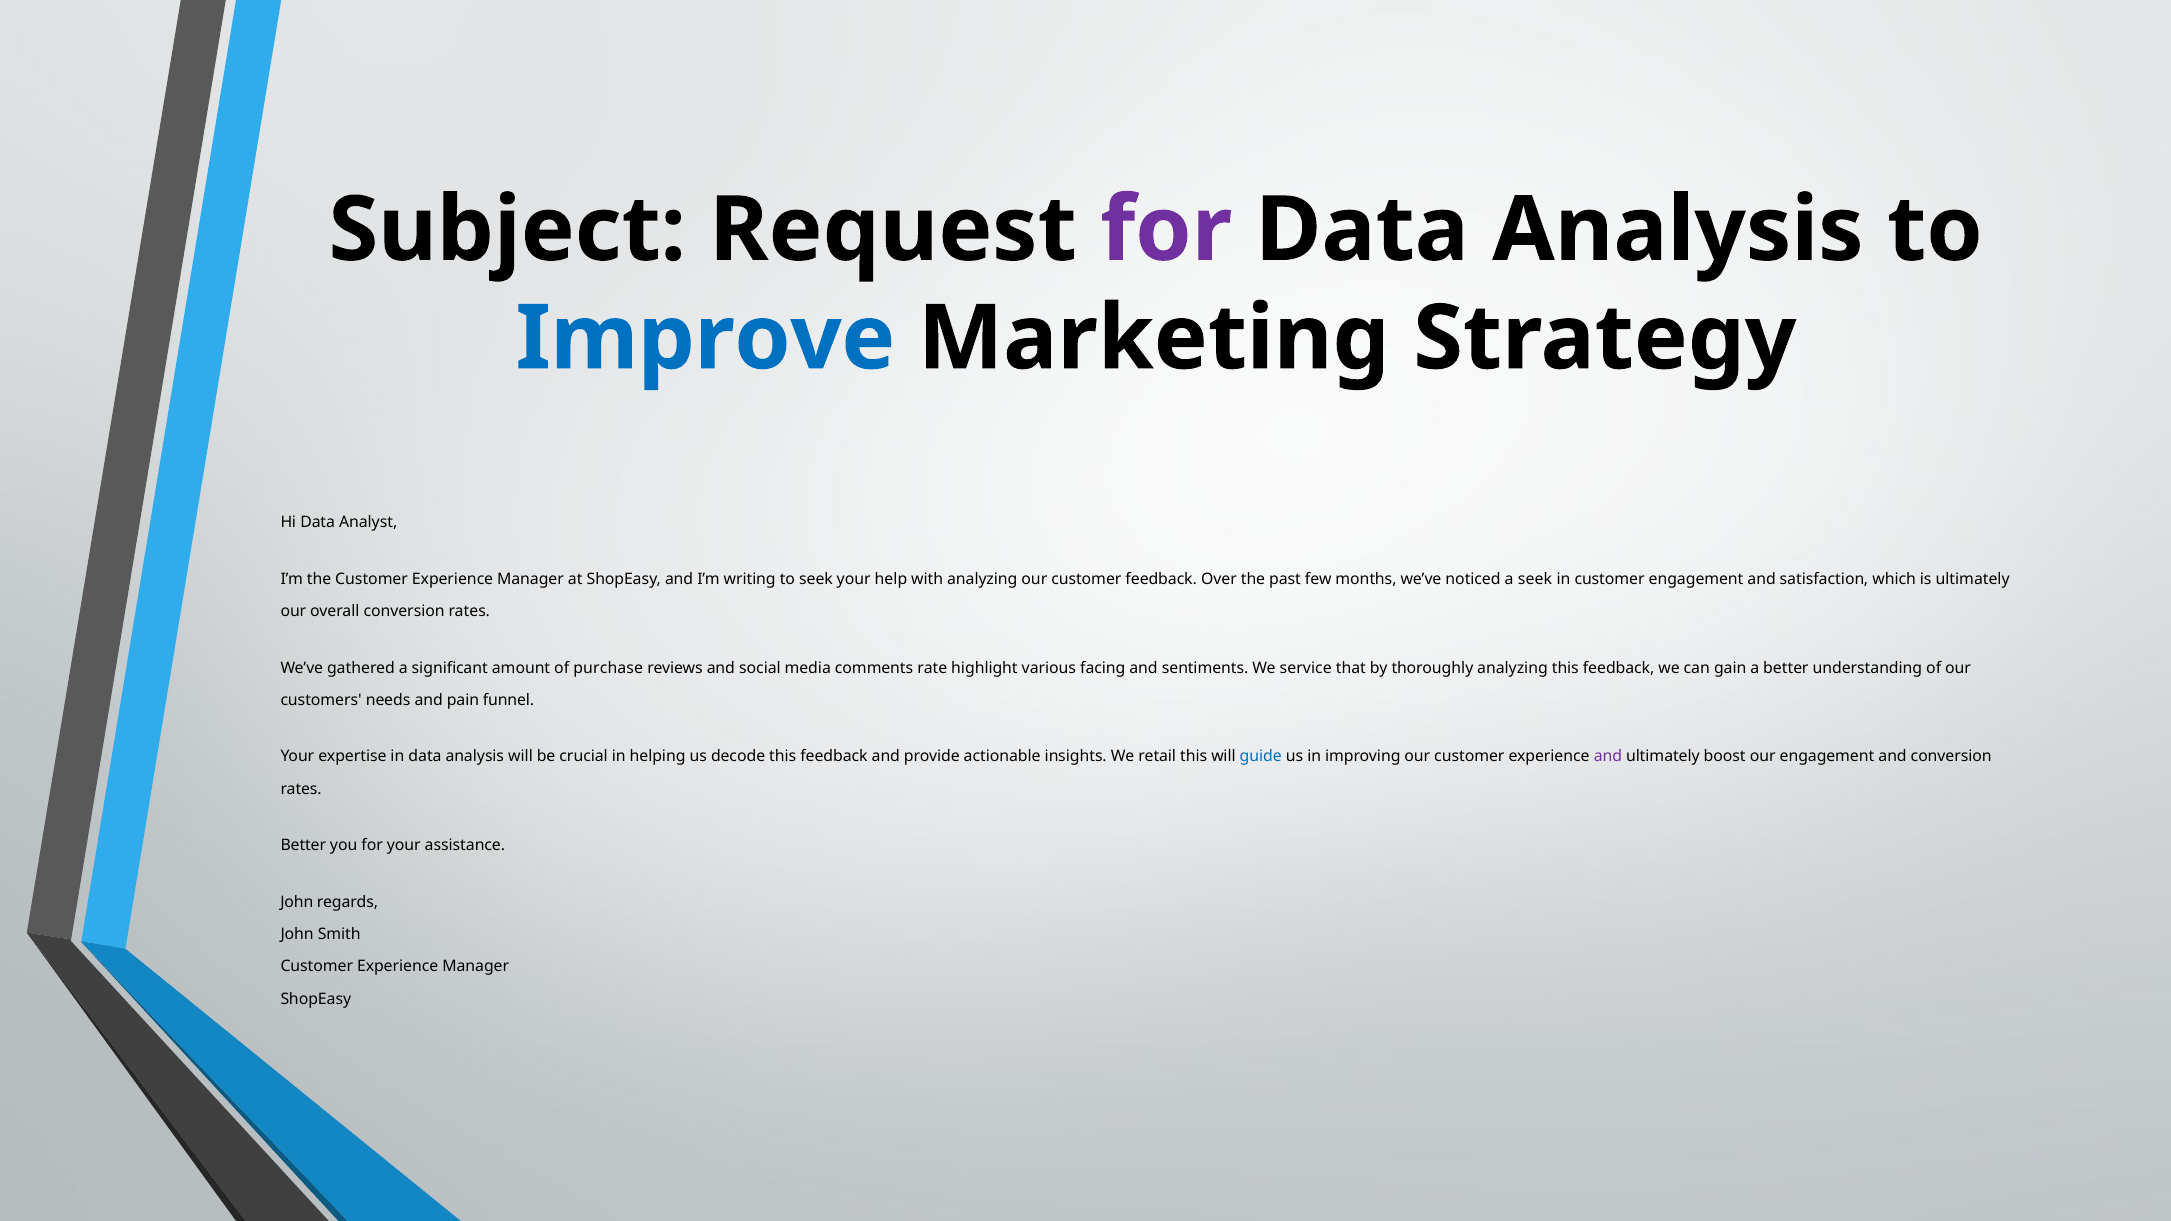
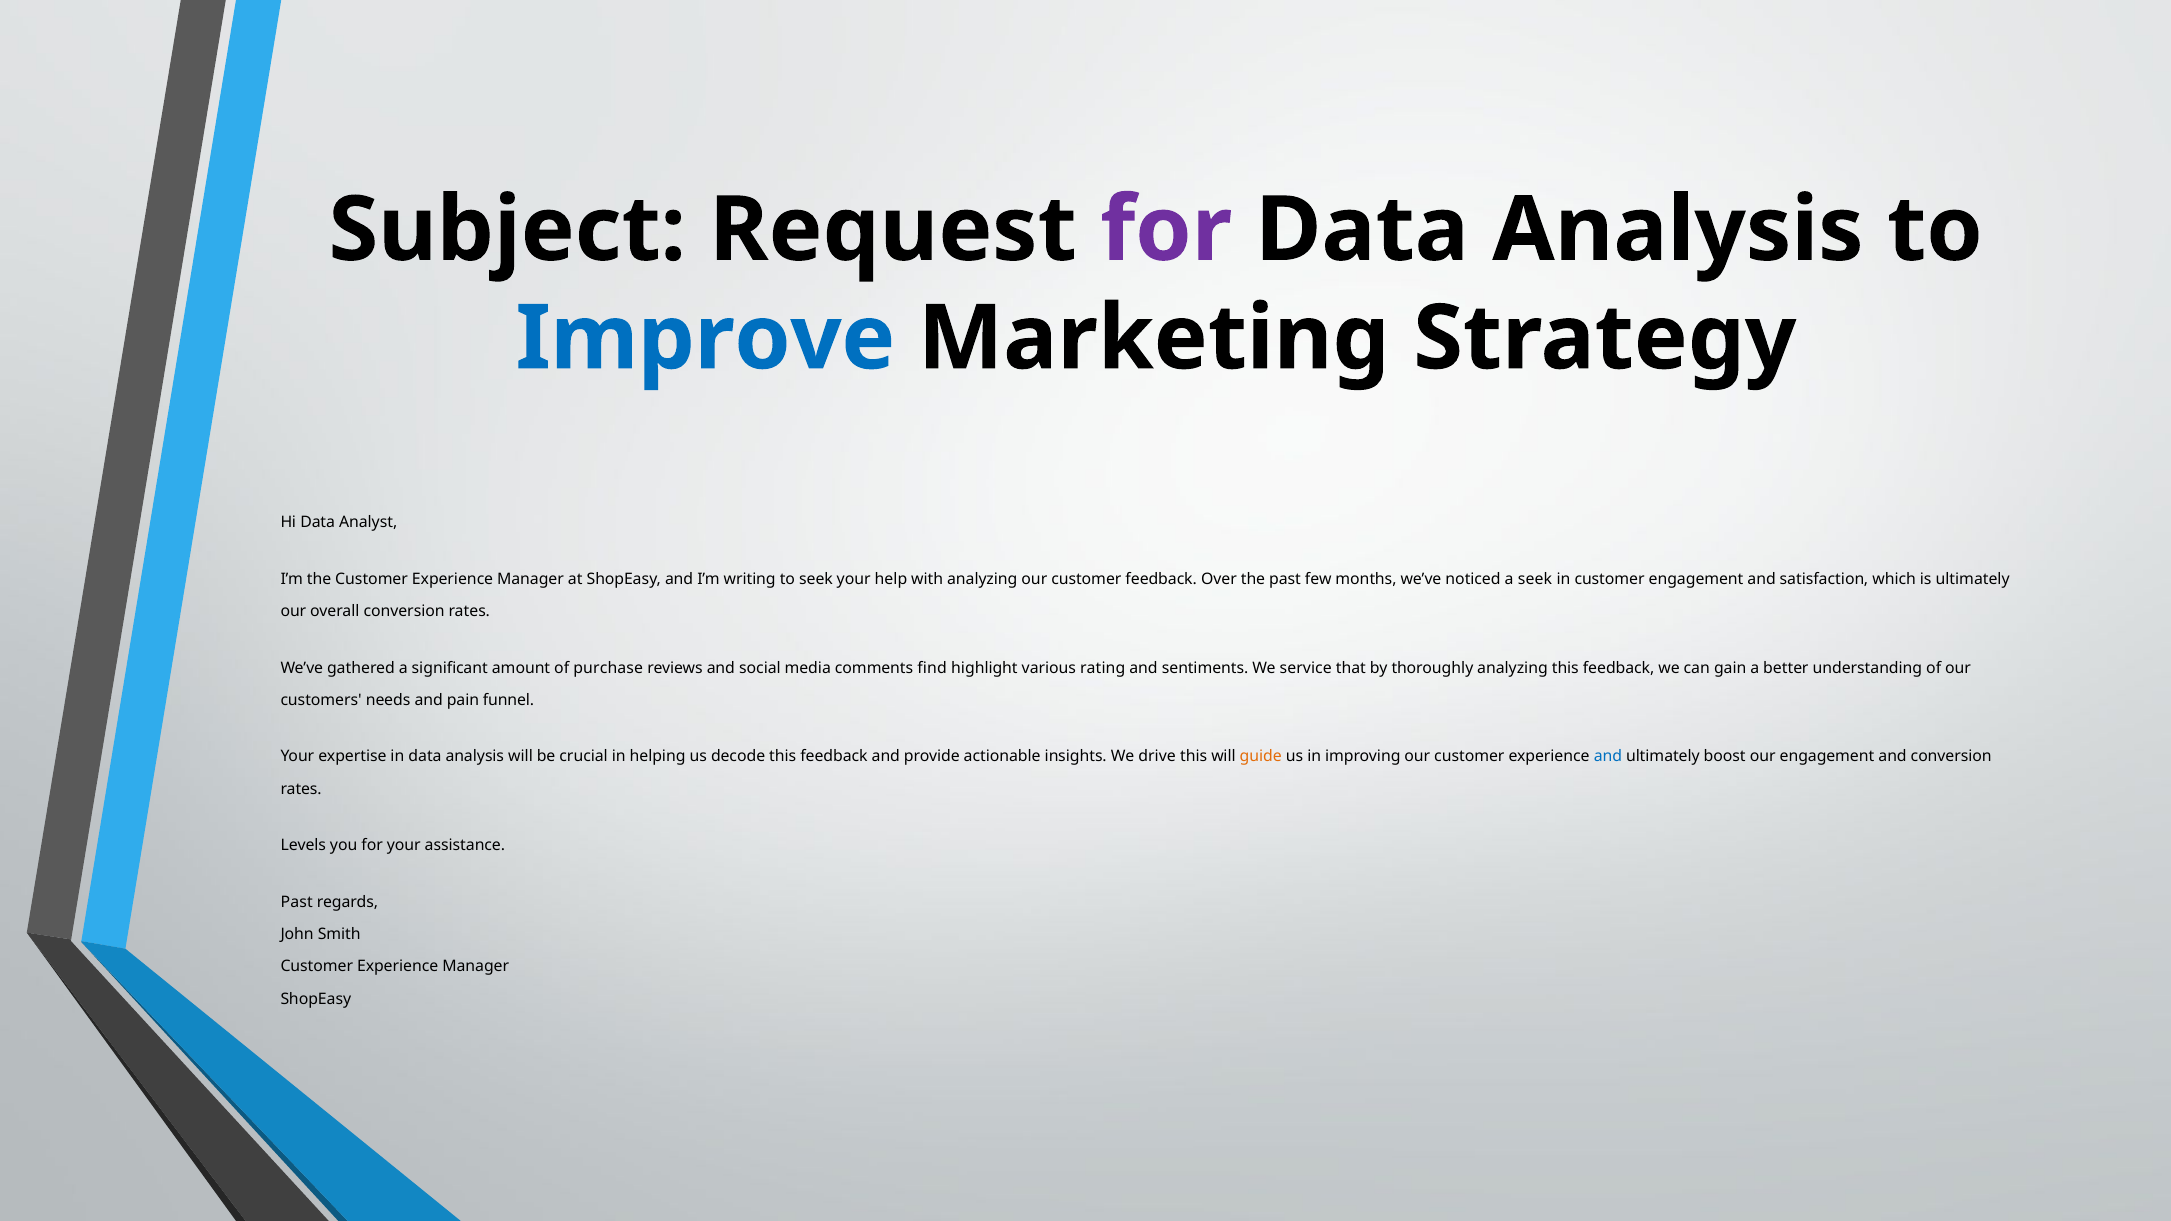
rate: rate -> find
facing: facing -> rating
retail: retail -> drive
guide colour: blue -> orange
and at (1608, 757) colour: purple -> blue
Better at (303, 846): Better -> Levels
John at (297, 902): John -> Past
